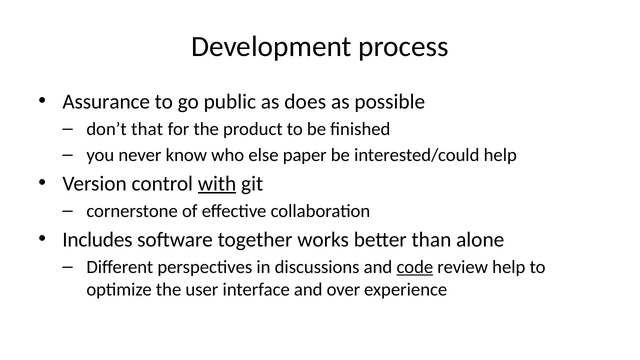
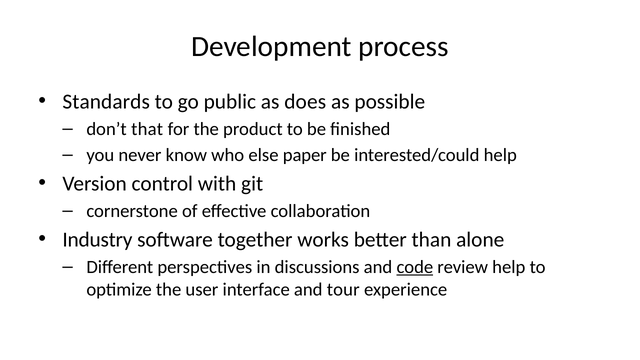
Assurance: Assurance -> Standards
with underline: present -> none
Includes: Includes -> Industry
over: over -> tour
